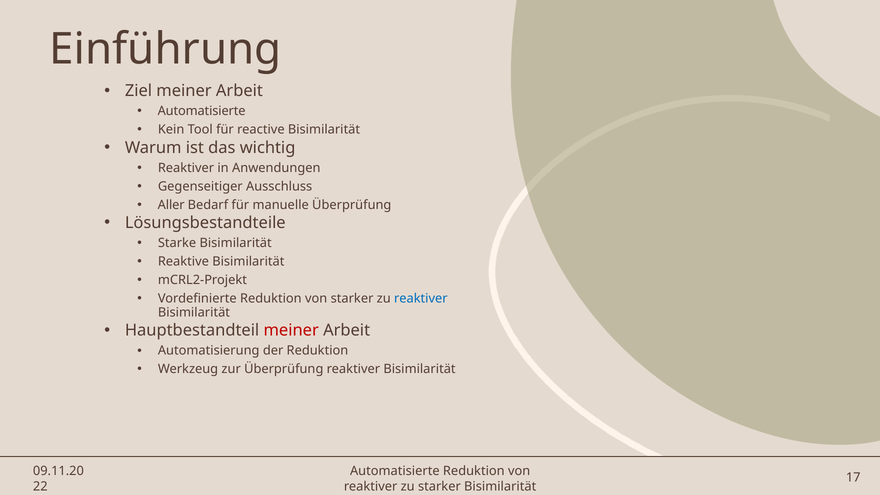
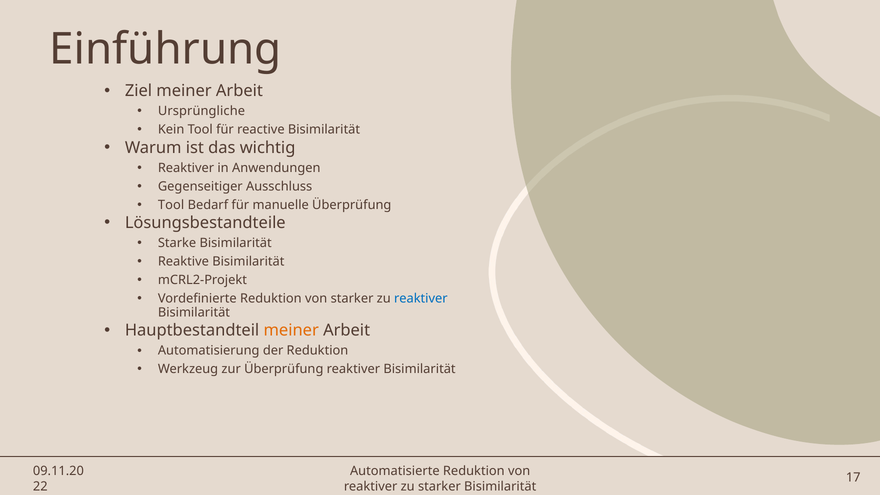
Automatisierte at (202, 111): Automatisierte -> Ursprüngliche
Aller at (171, 205): Aller -> Tool
meiner at (291, 331) colour: red -> orange
